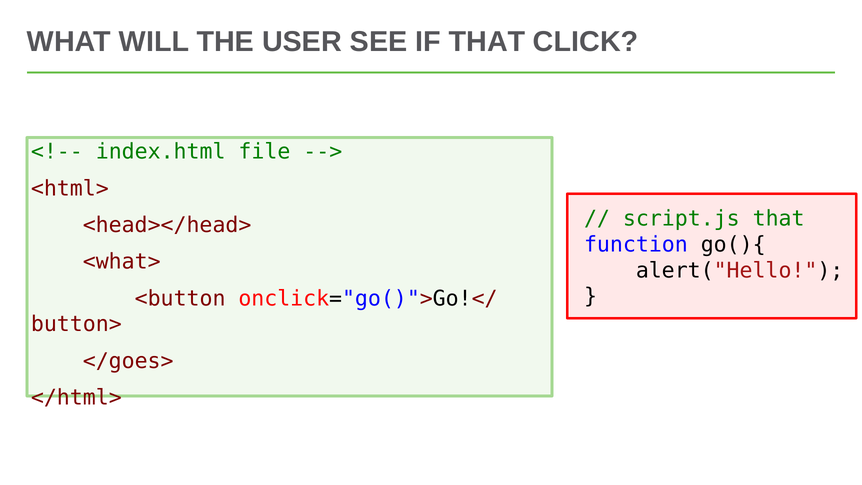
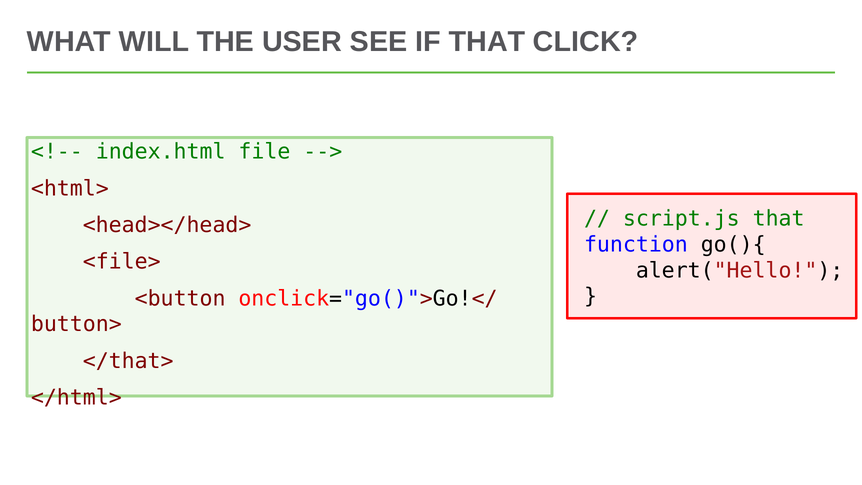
<what>: <what> -> <file>
</goes>: </goes> -> </that>
